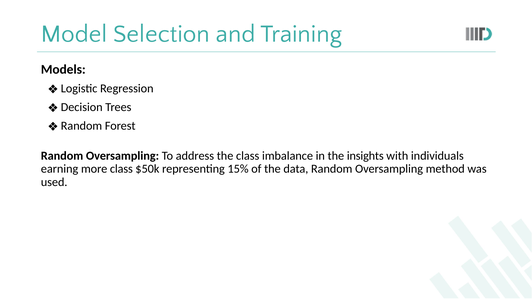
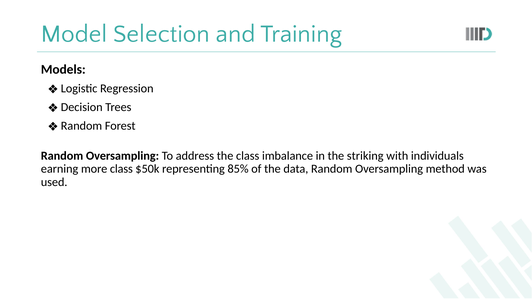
insights: insights -> striking
15%: 15% -> 85%
